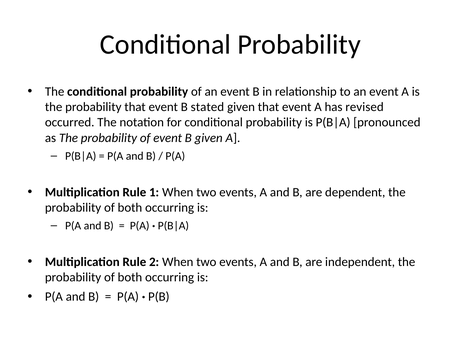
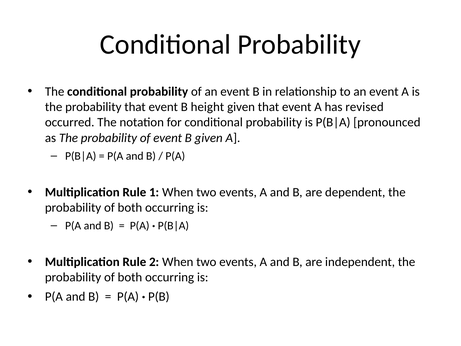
stated: stated -> height
